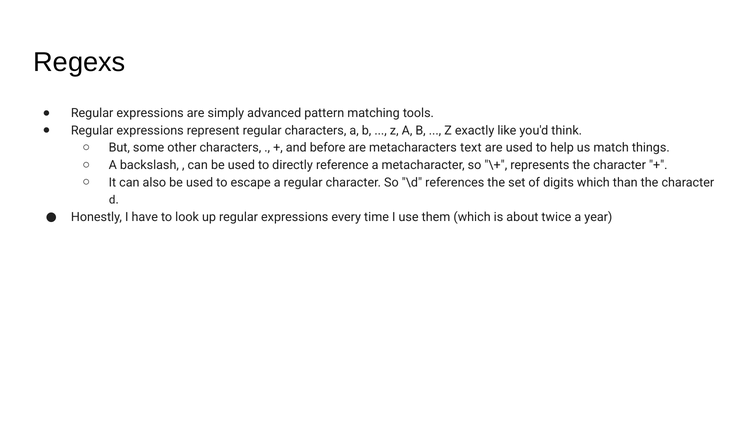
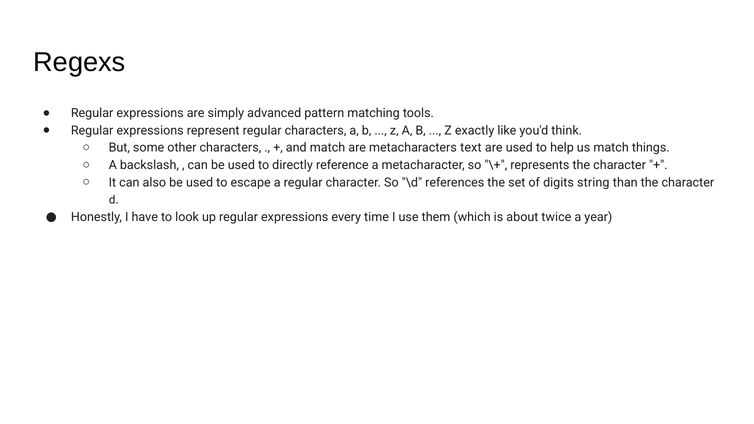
and before: before -> match
digits which: which -> string
